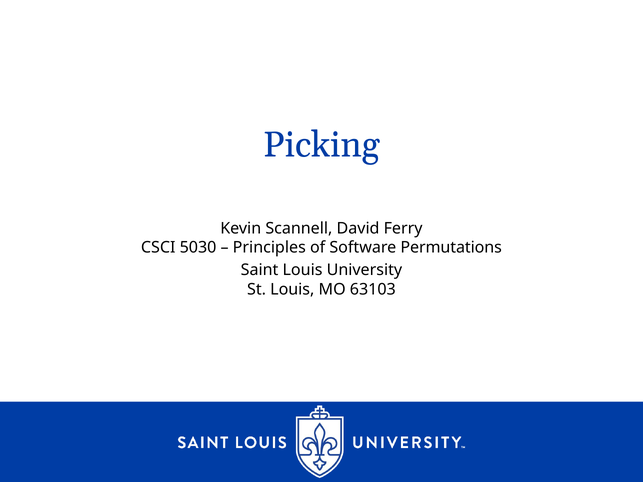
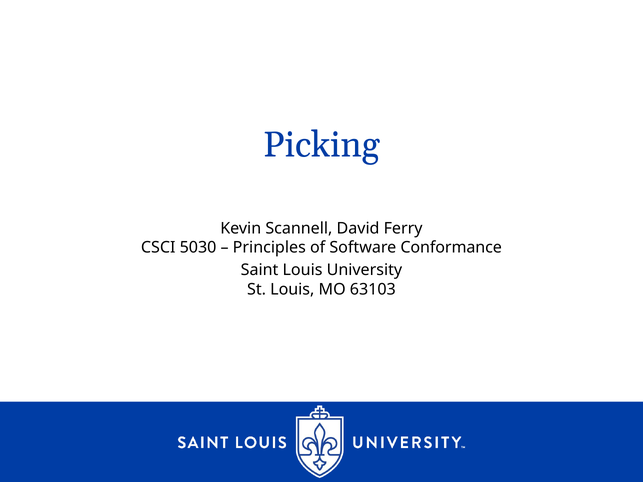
Permutations: Permutations -> Conformance
